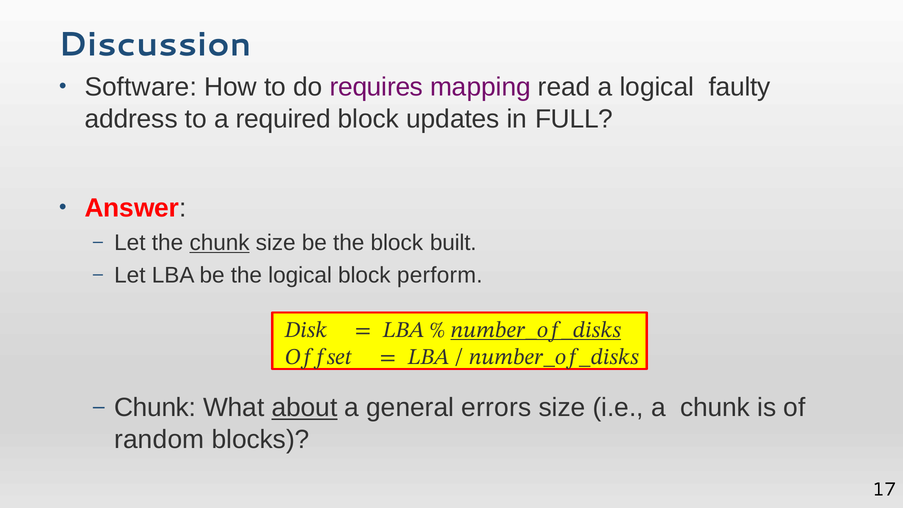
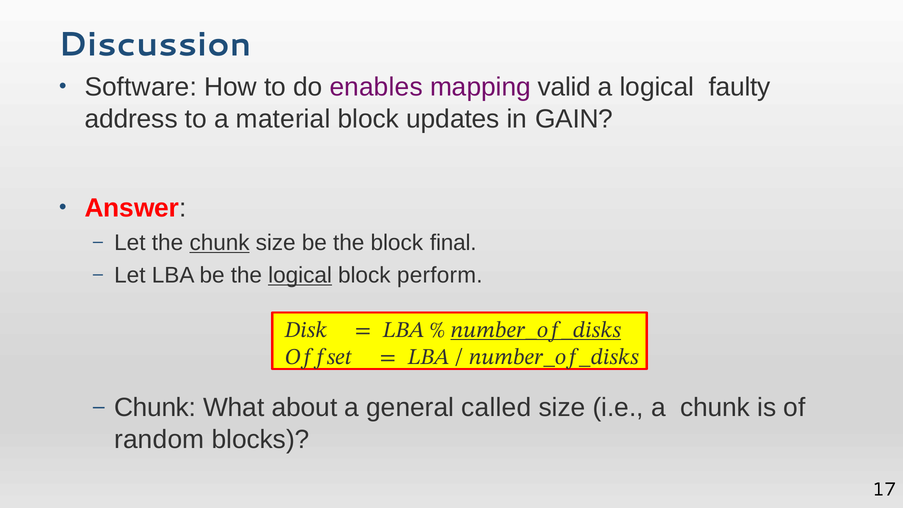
requires: requires -> enables
read: read -> valid
required: required -> material
FULL: FULL -> GAIN
built: built -> final
logical at (300, 275) underline: none -> present
about underline: present -> none
errors: errors -> called
